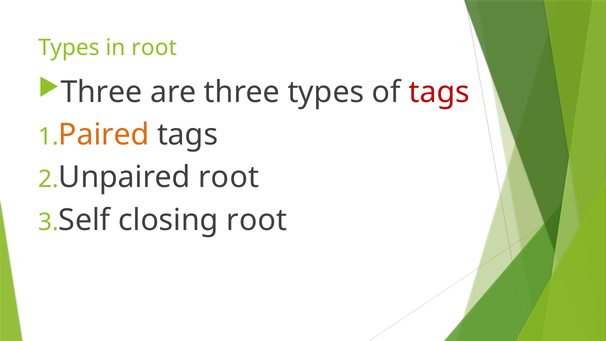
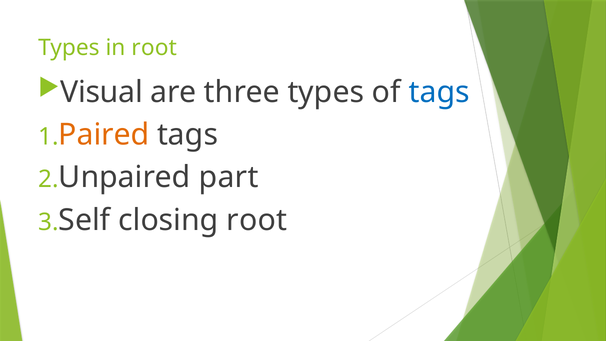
Three at (102, 92): Three -> Visual
tags at (439, 92) colour: red -> blue
Unpaired root: root -> part
